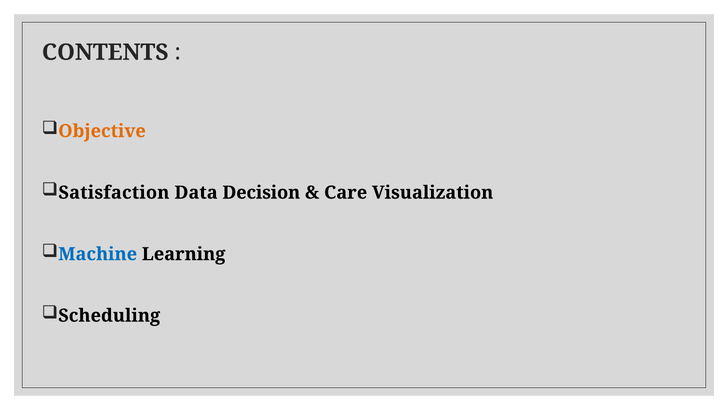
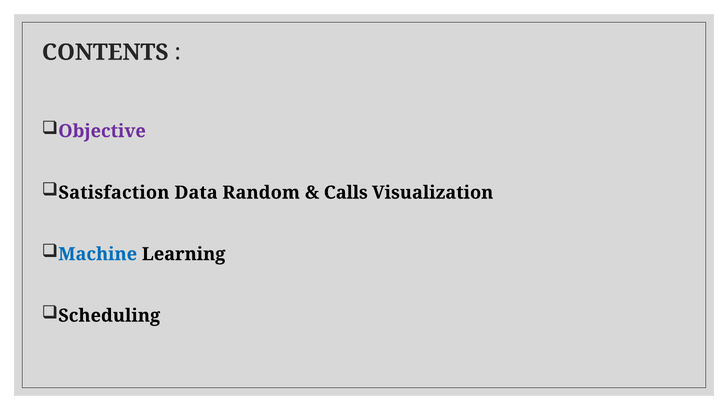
Objective colour: orange -> purple
Decision: Decision -> Random
Care: Care -> Calls
